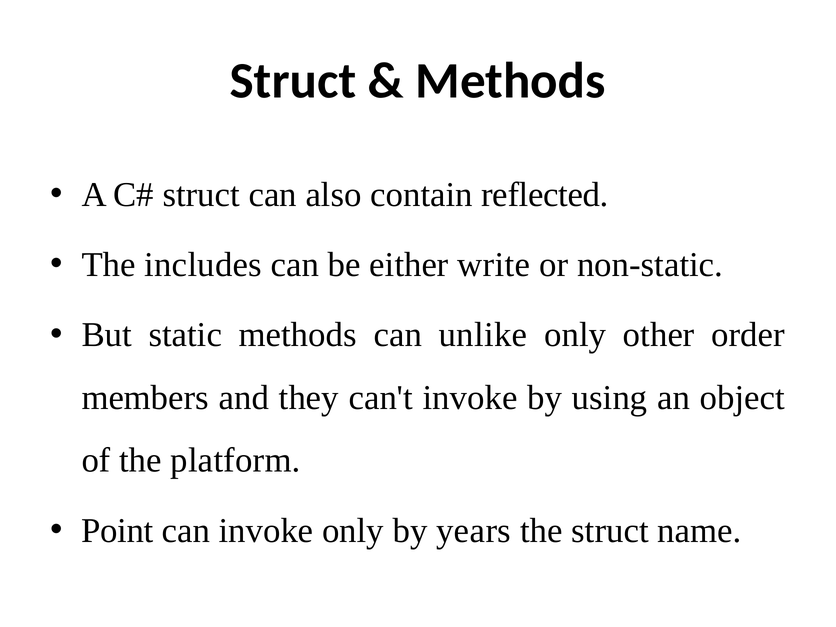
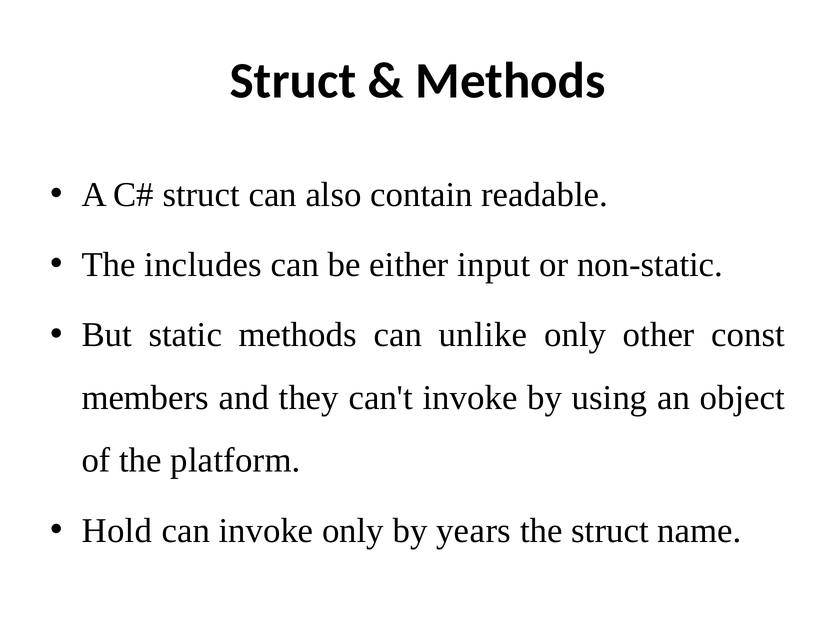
reflected: reflected -> readable
write: write -> input
order: order -> const
Point: Point -> Hold
